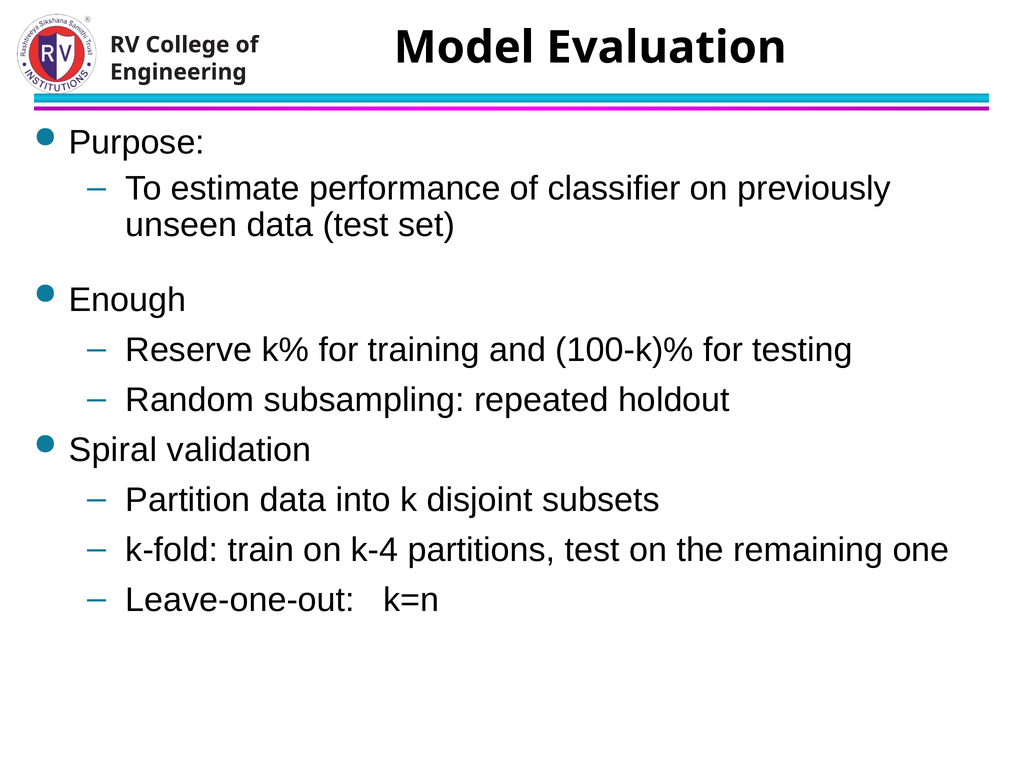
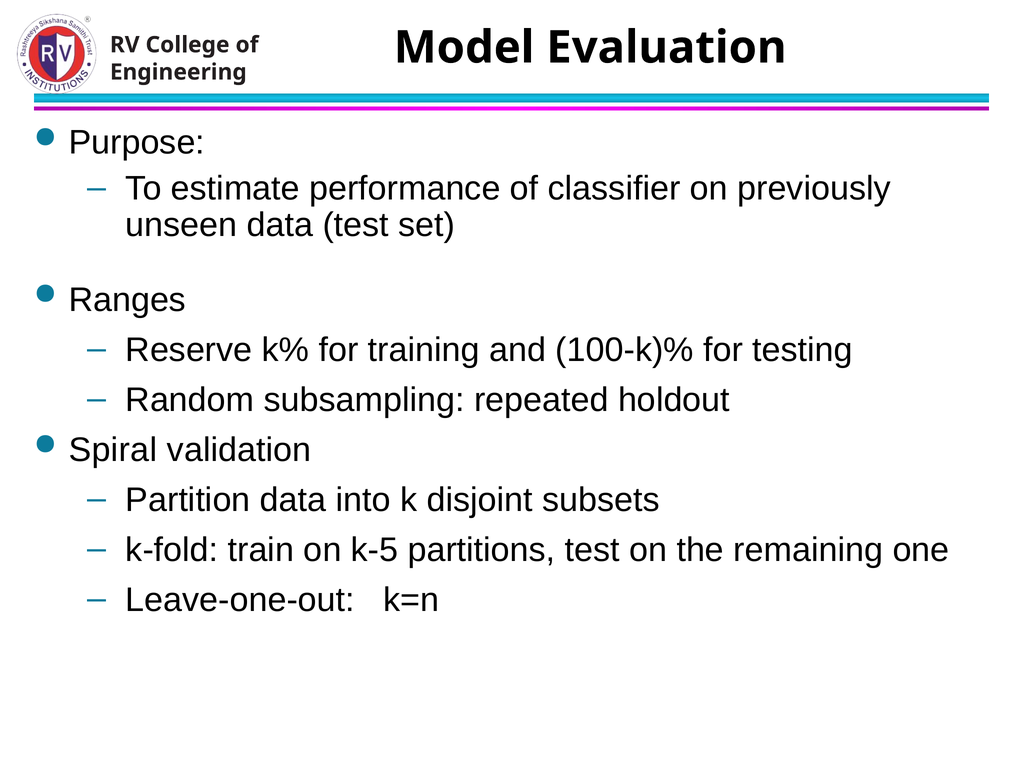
Enough: Enough -> Ranges
k-4: k-4 -> k-5
